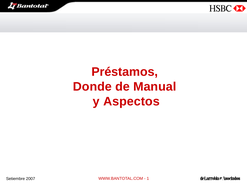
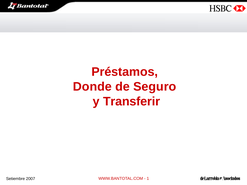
Manual: Manual -> Seguro
Aspectos: Aspectos -> Transferir
